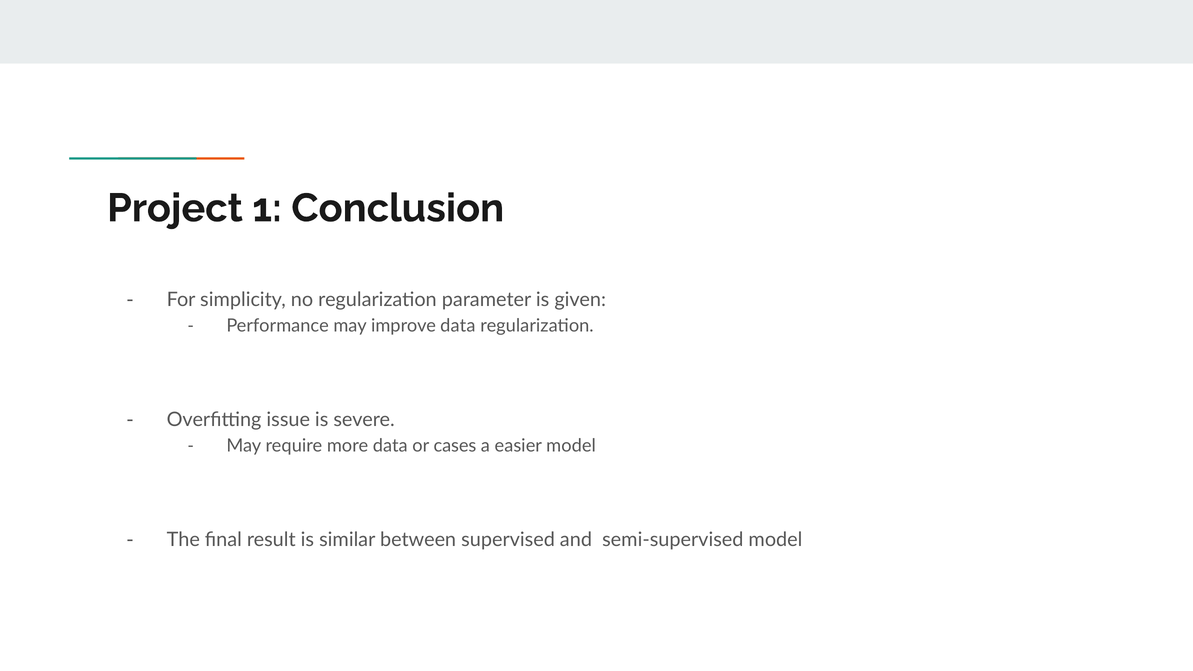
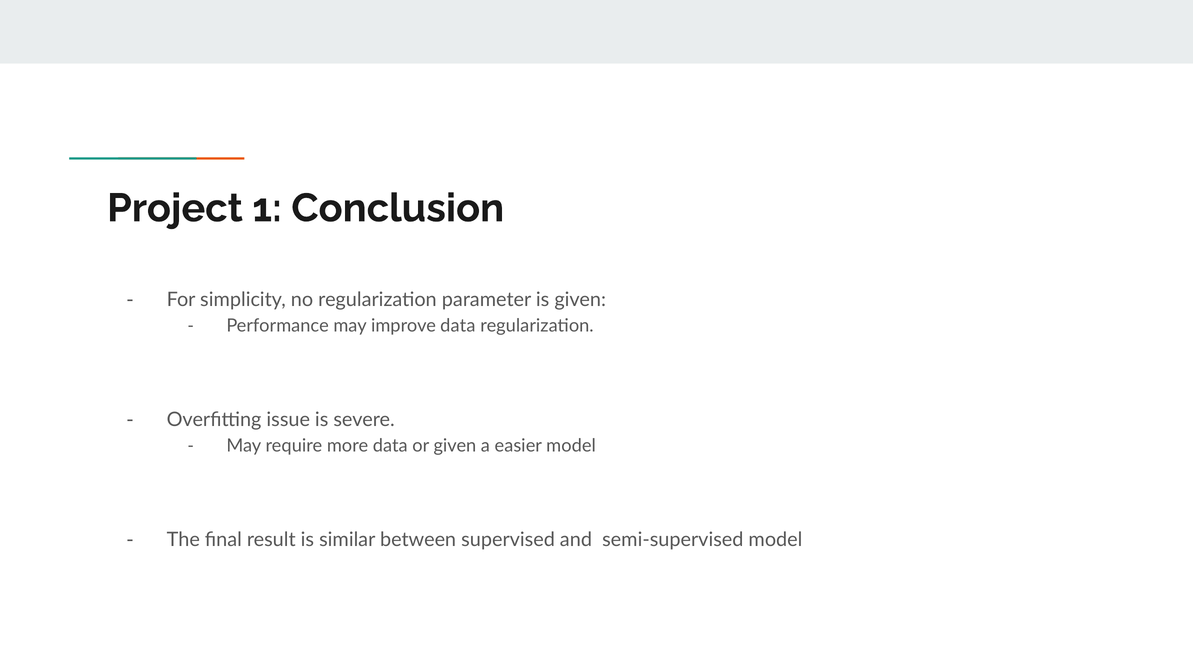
or cases: cases -> given
